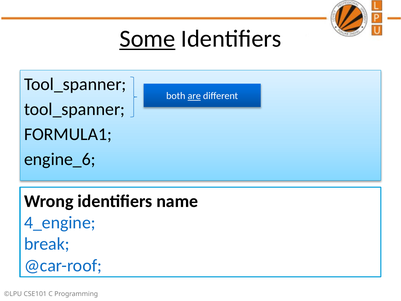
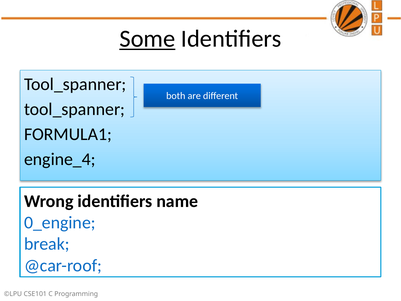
are underline: present -> none
engine_6: engine_6 -> engine_4
4_engine: 4_engine -> 0_engine
